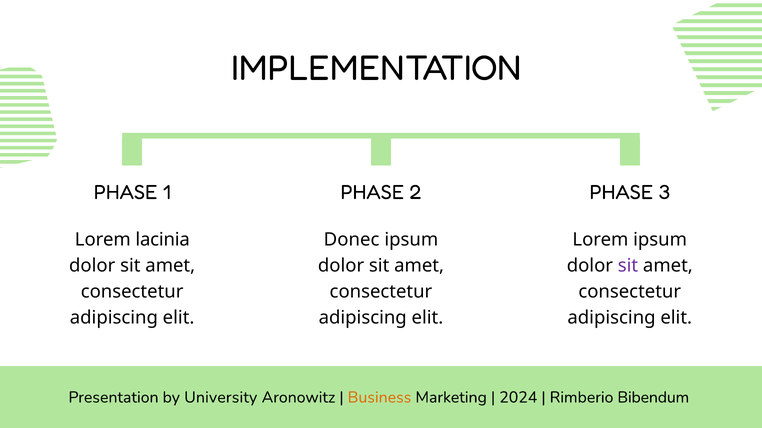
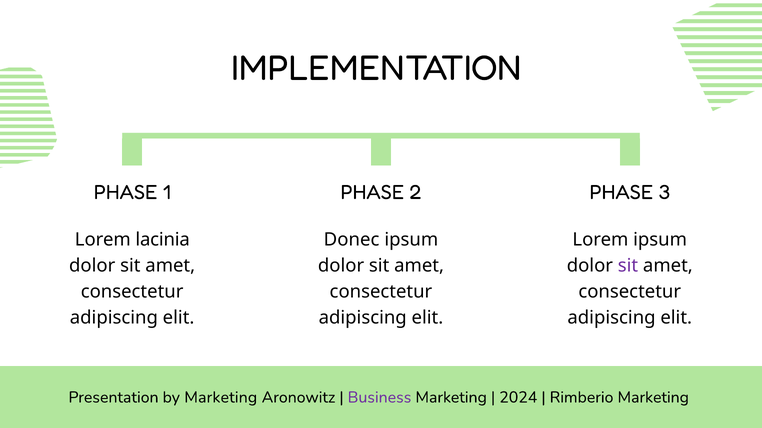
by University: University -> Marketing
Business colour: orange -> purple
Rimberio Bibendum: Bibendum -> Marketing
